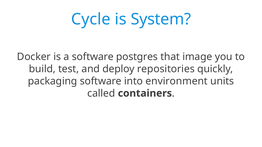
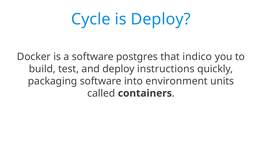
is System: System -> Deploy
image: image -> indico
repositories: repositories -> instructions
